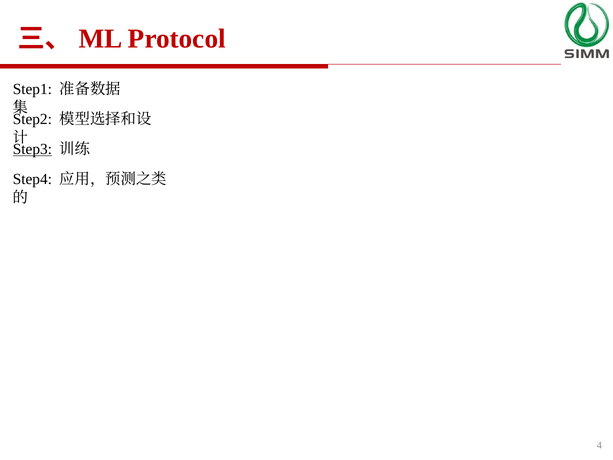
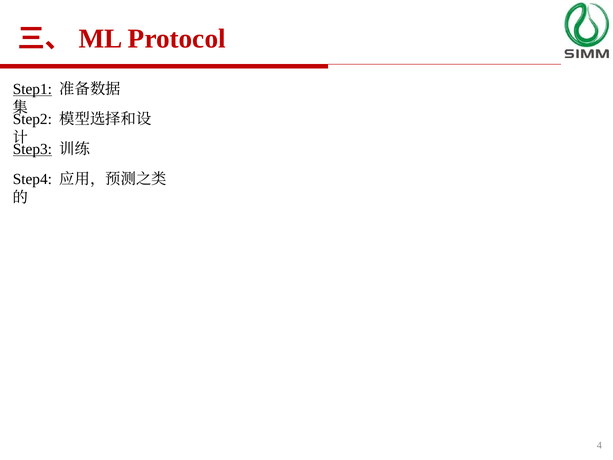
Step1 underline: none -> present
